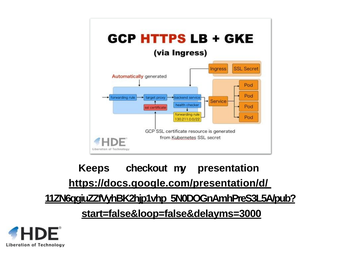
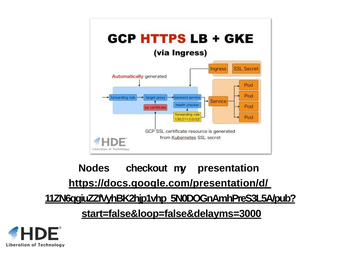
Keeps: Keeps -> Nodes
